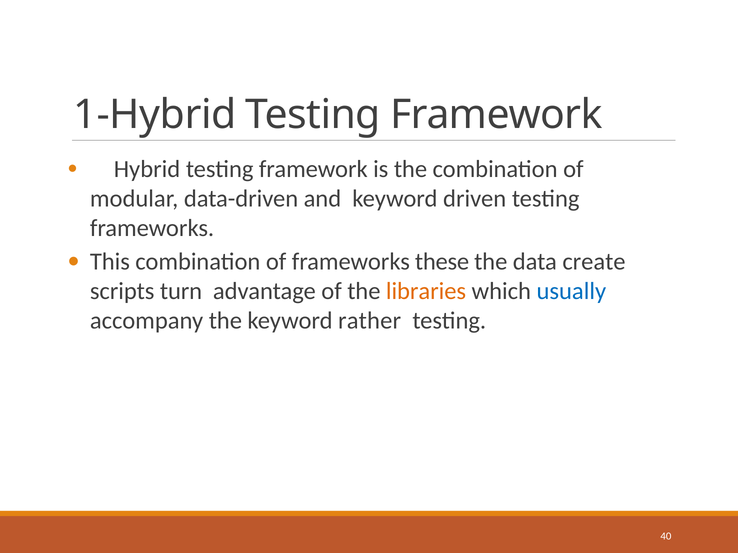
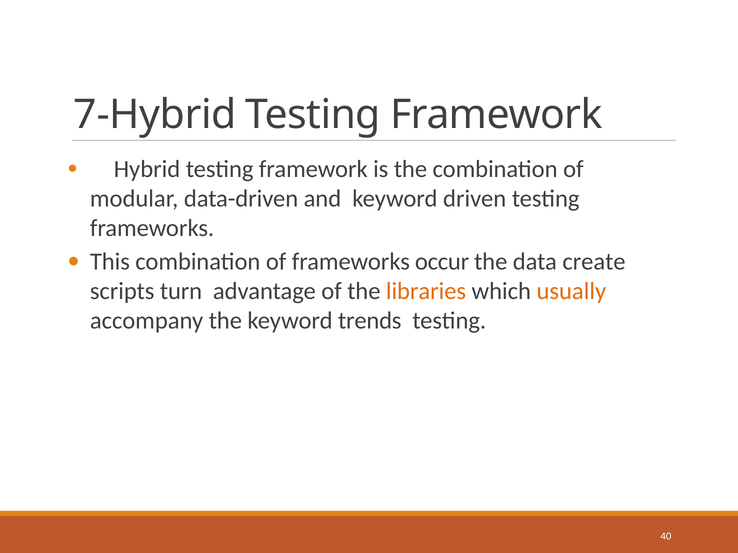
1-Hybrid: 1-Hybrid -> 7-Hybrid
these: these -> occur
usually colour: blue -> orange
rather: rather -> trends
